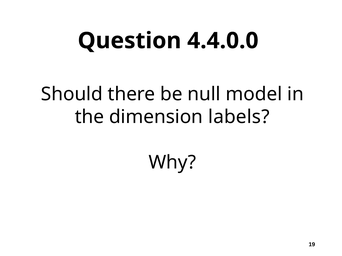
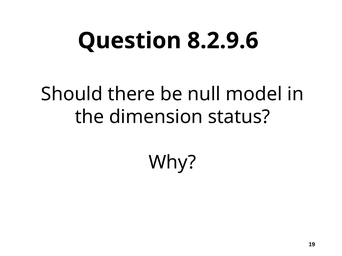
4.4.0.0: 4.4.0.0 -> 8.2.9.6
labels: labels -> status
